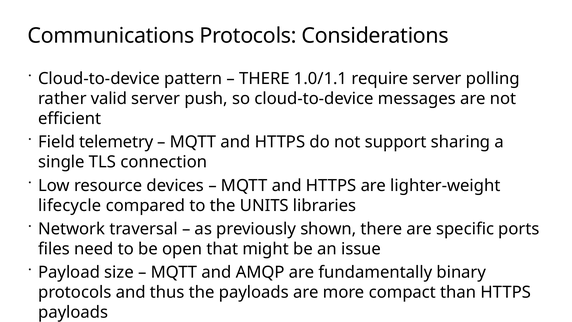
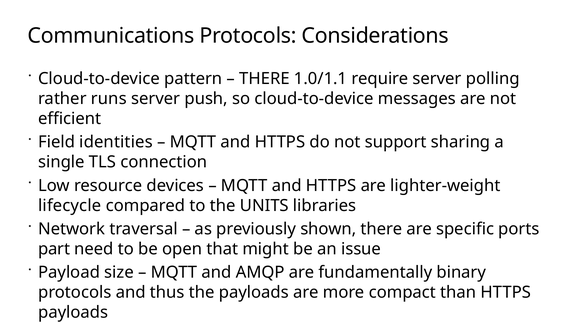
valid: valid -> runs
telemetry: telemetry -> identities
files: files -> part
